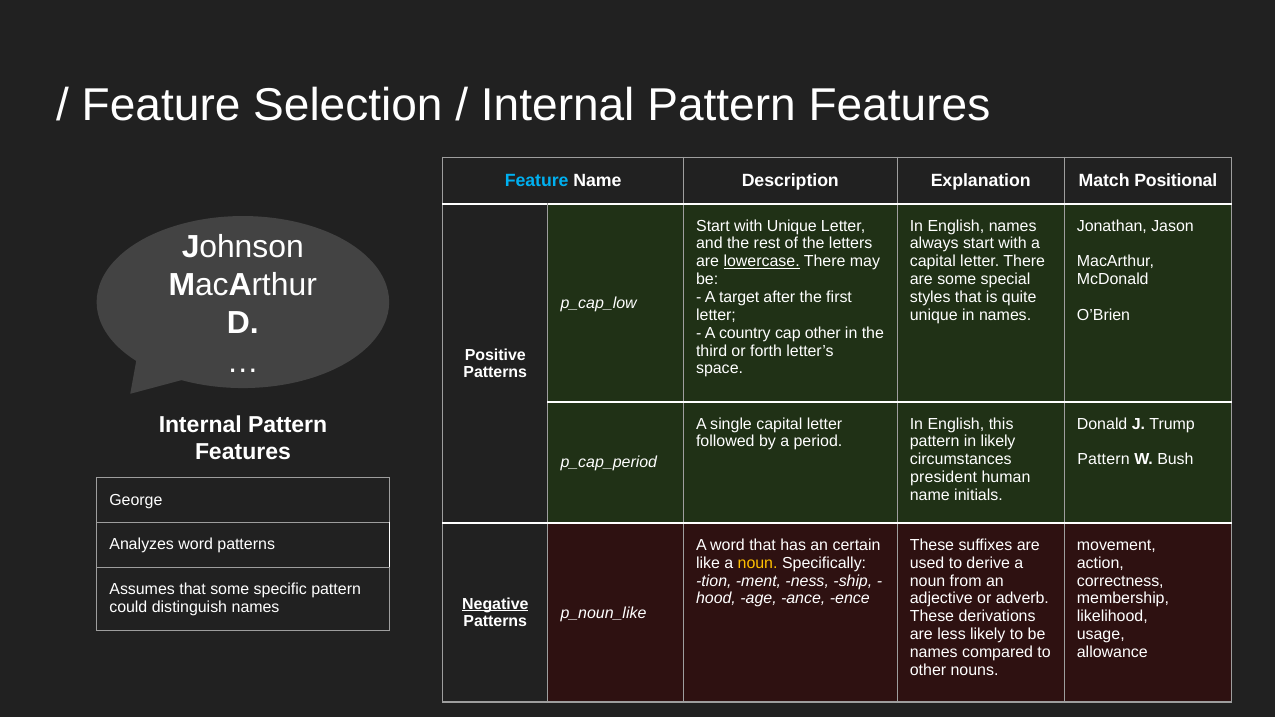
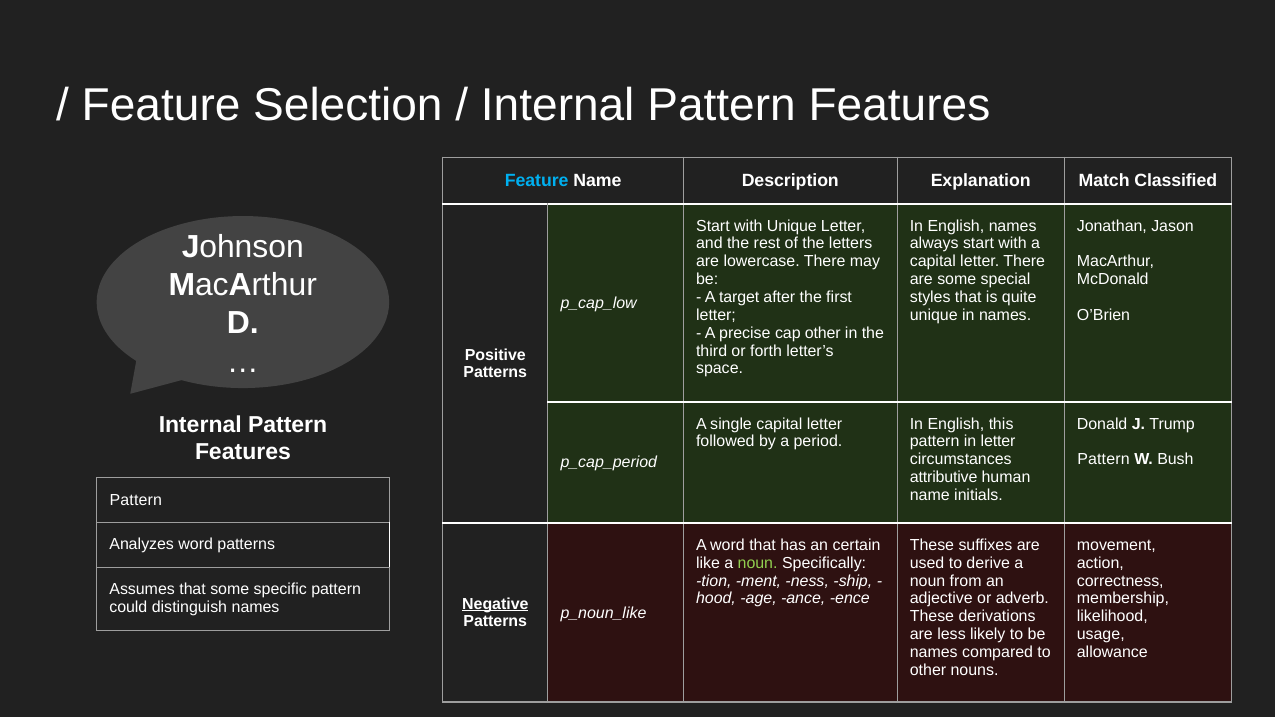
Positional: Positional -> Classified
lowercase underline: present -> none
country: country -> precise
in likely: likely -> letter
president: president -> attributive
George at (136, 500): George -> Pattern
noun at (758, 563) colour: yellow -> light green
